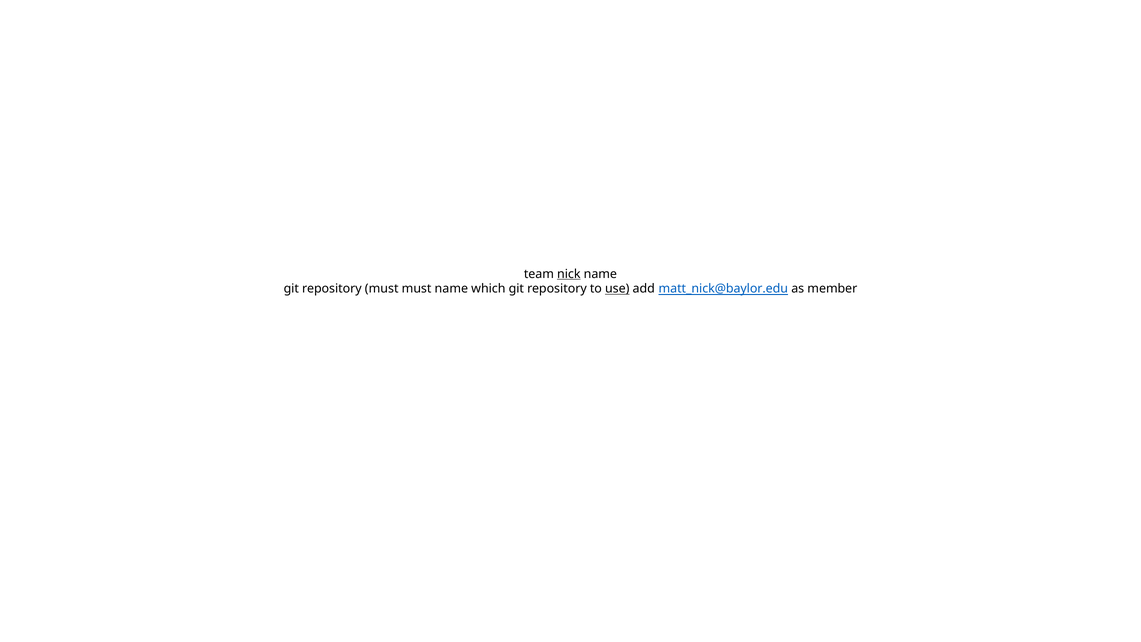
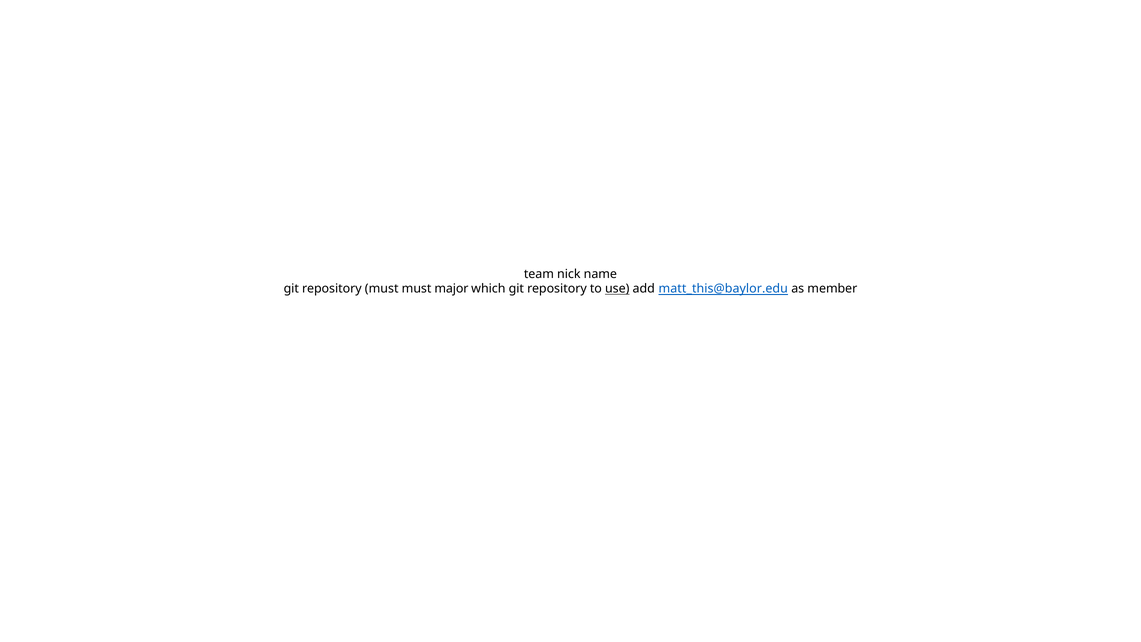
nick underline: present -> none
must name: name -> major
matt_nick@baylor.edu: matt_nick@baylor.edu -> matt_this@baylor.edu
